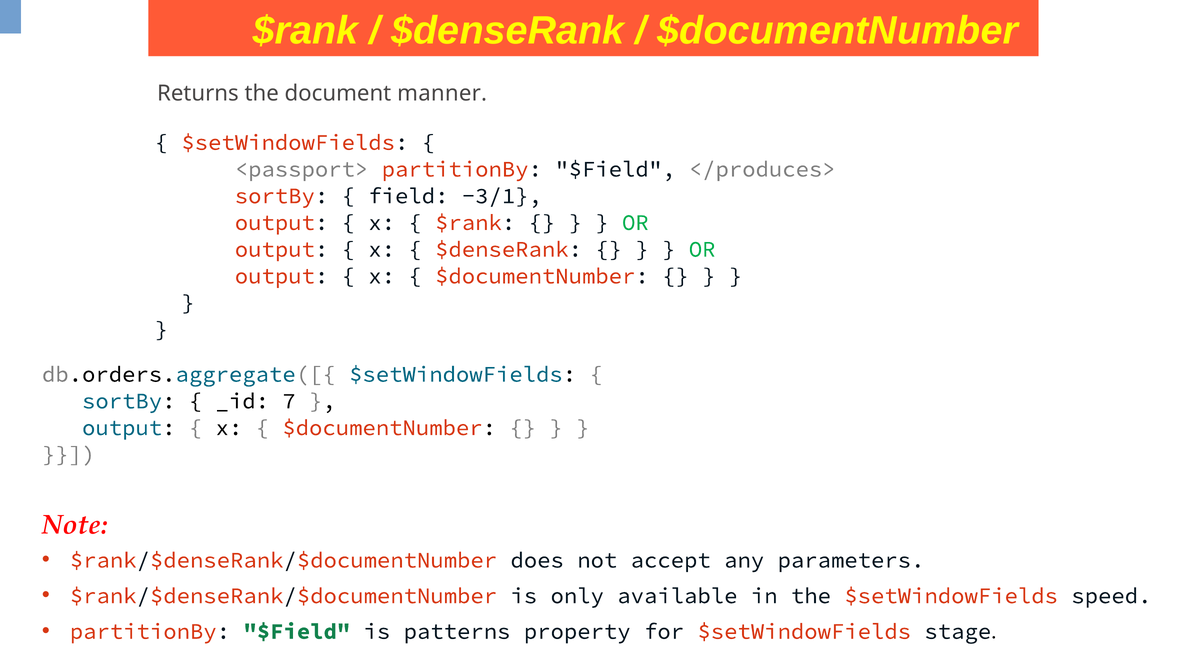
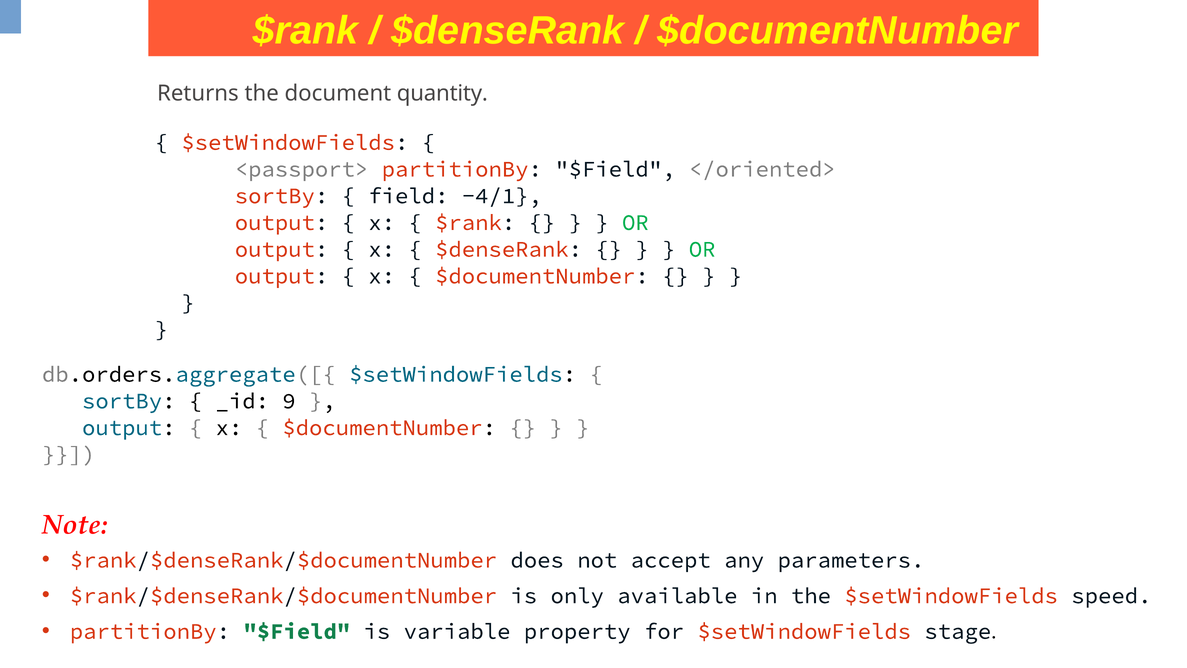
manner: manner -> quantity
</produces>: </produces> -> </oriented>
-3/1: -3/1 -> -4/1
7: 7 -> 9
patterns: patterns -> variable
